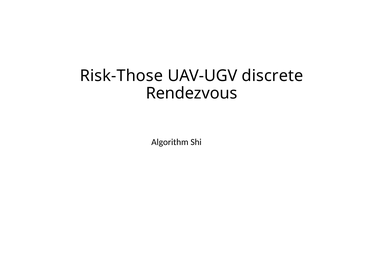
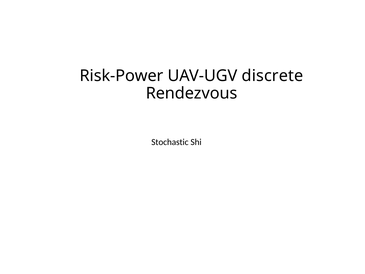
Risk-Those: Risk-Those -> Risk-Power
Algorithm: Algorithm -> Stochastic
